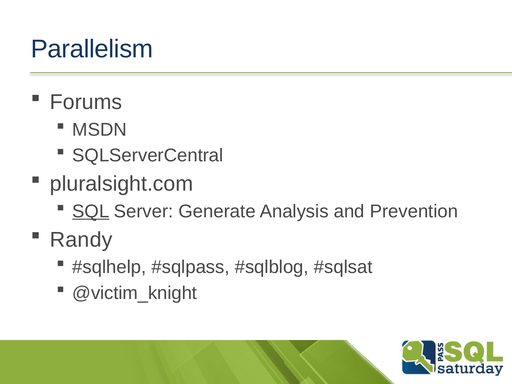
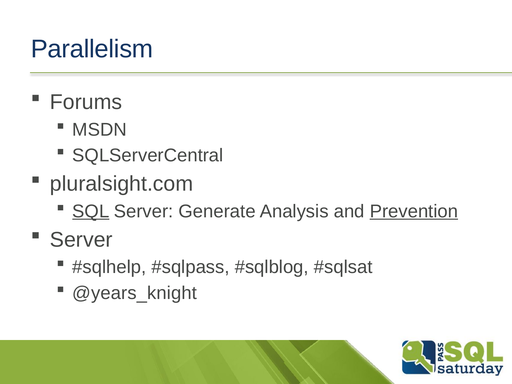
Prevention underline: none -> present
Randy at (81, 240): Randy -> Server
@victim_knight: @victim_knight -> @years_knight
